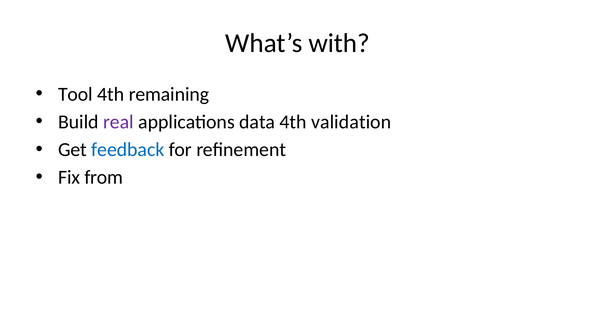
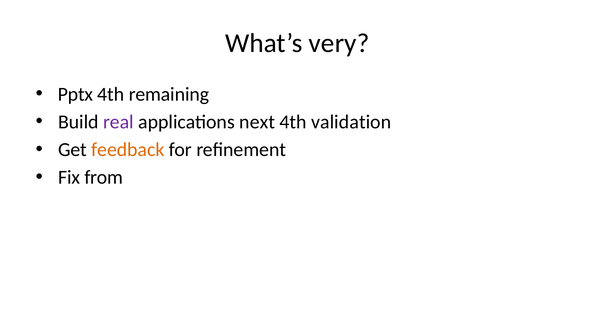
with: with -> very
Tool: Tool -> Pptx
data: data -> next
feedback colour: blue -> orange
